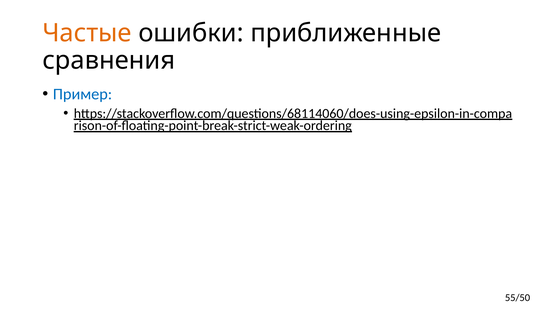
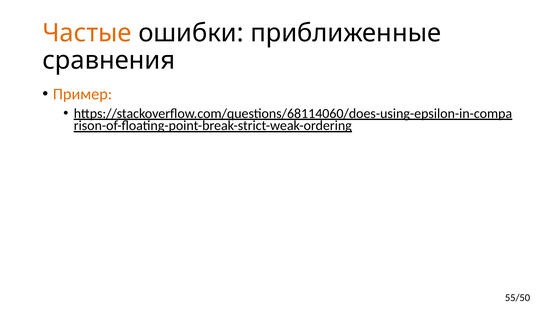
Пример colour: blue -> orange
